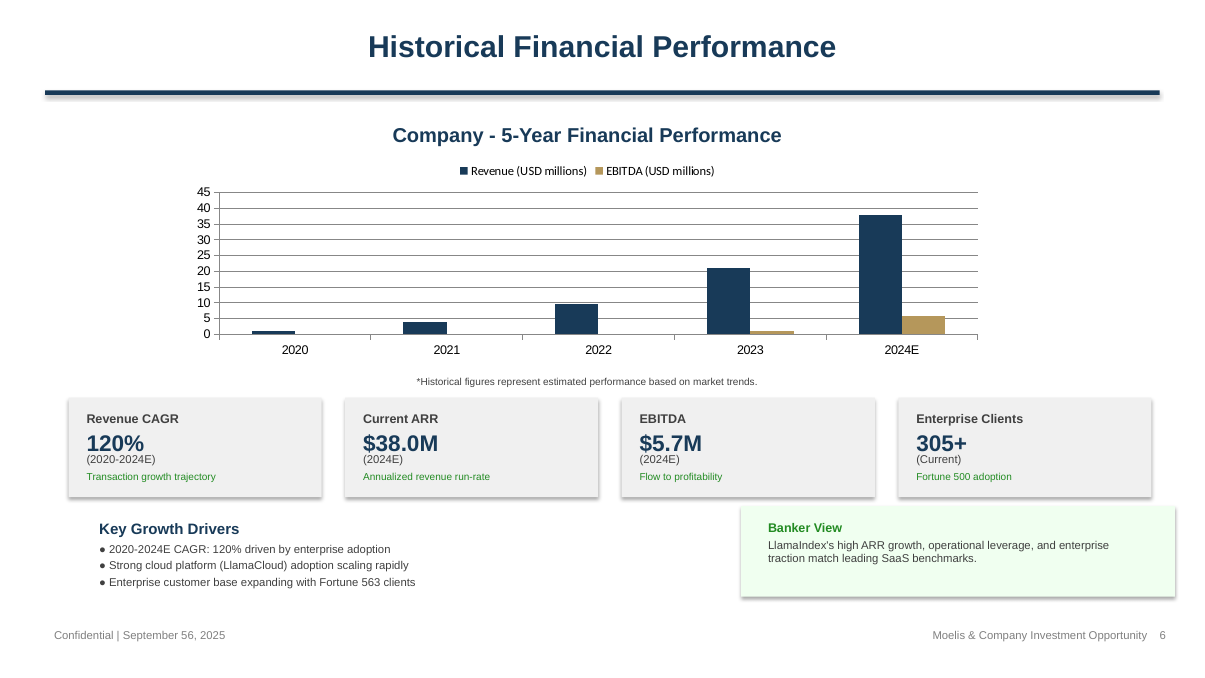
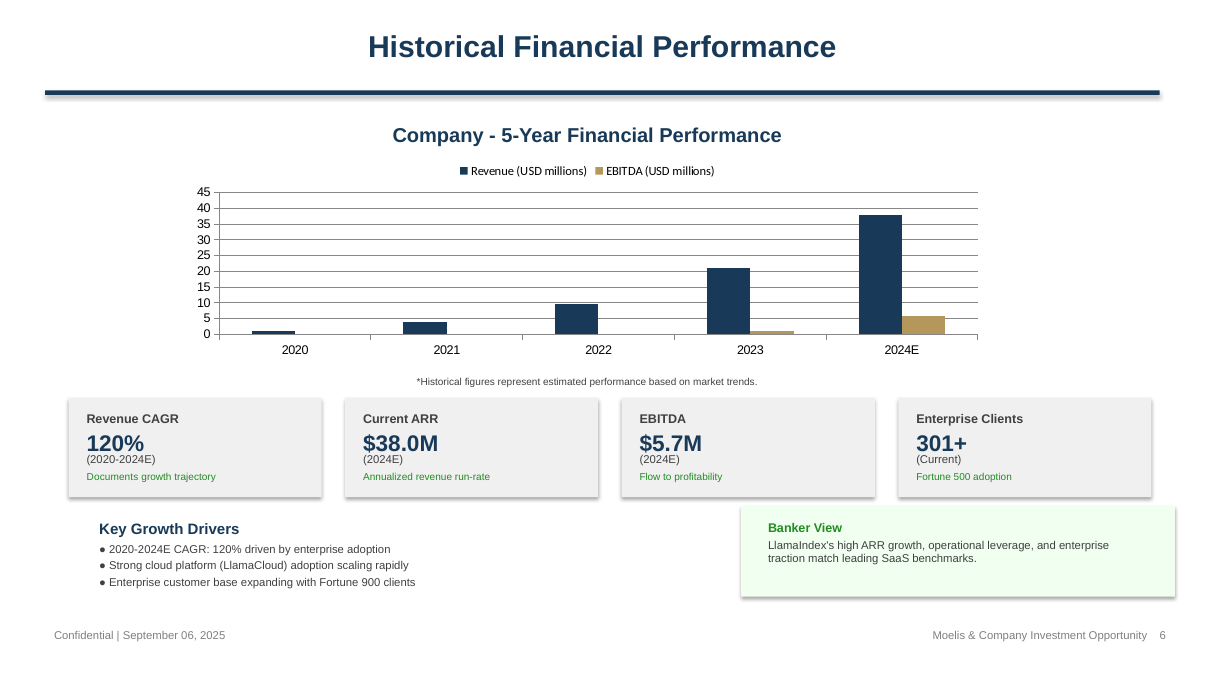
305+: 305+ -> 301+
Transaction: Transaction -> Documents
563: 563 -> 900
56: 56 -> 06
